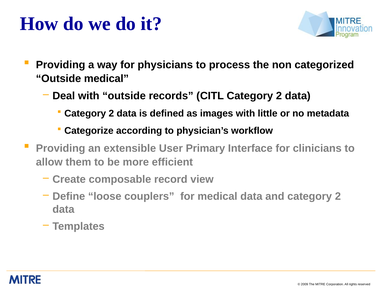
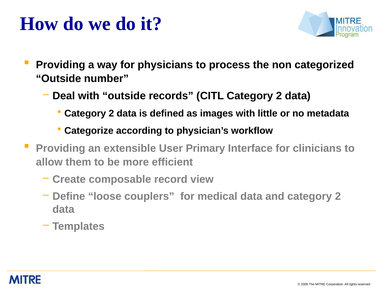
Outside medical: medical -> number
